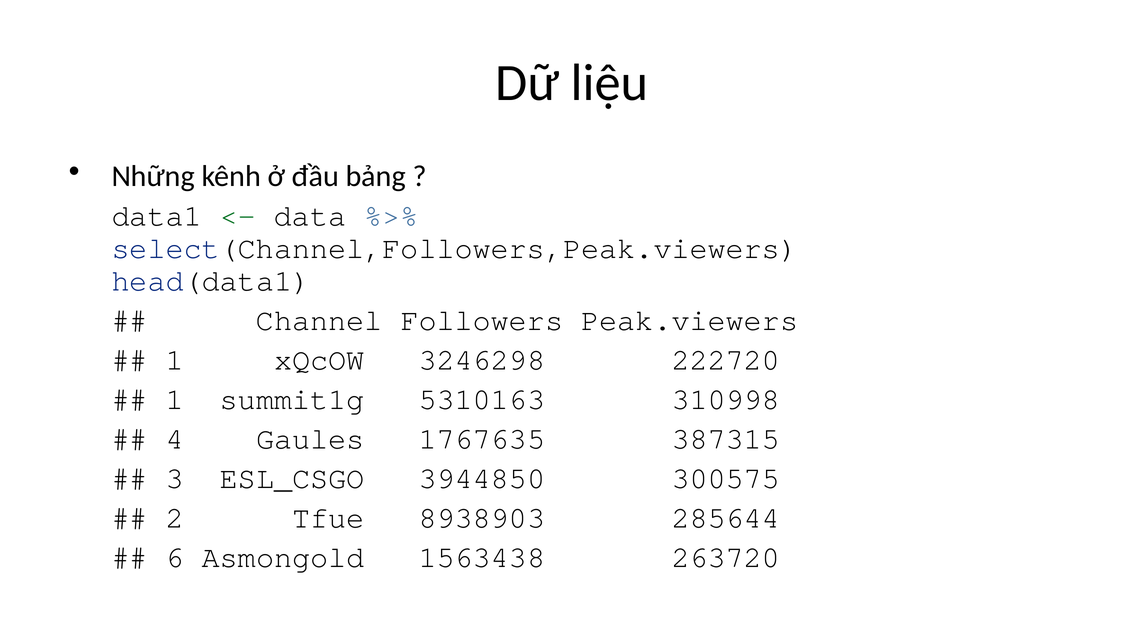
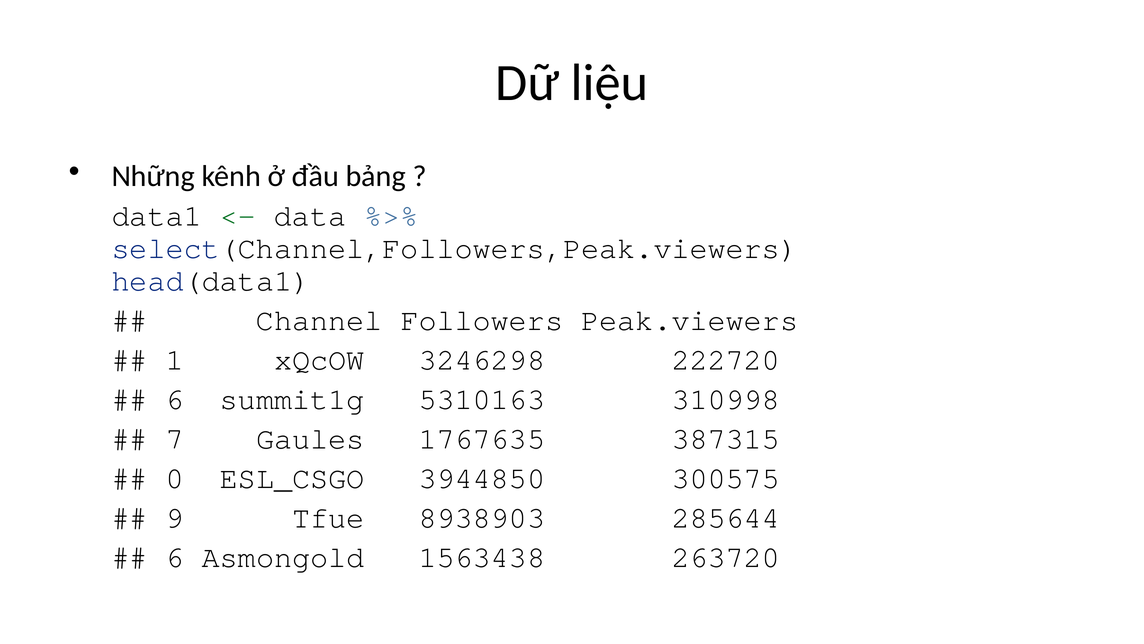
1 at (175, 399): 1 -> 6
4: 4 -> 7
3: 3 -> 0
2: 2 -> 9
